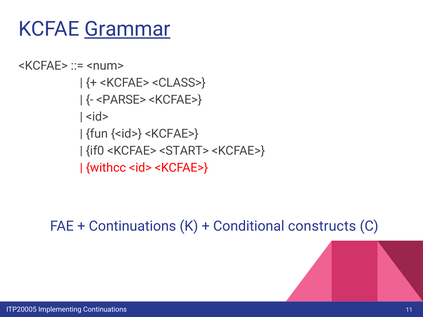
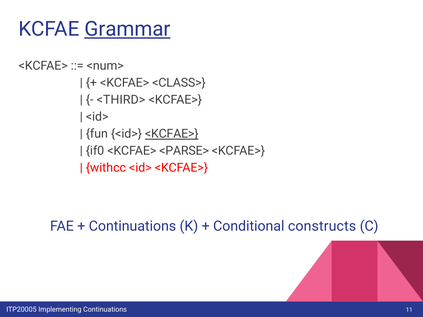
<PARSE>: <PARSE> -> <THIRD>
<KCFAE> at (172, 134) underline: none -> present
<START>: <START> -> <PARSE>
